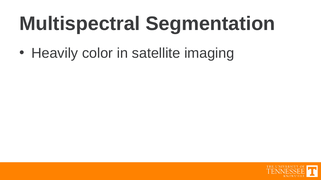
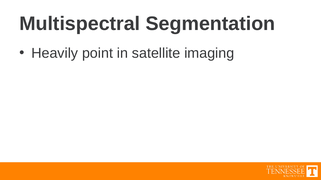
color: color -> point
